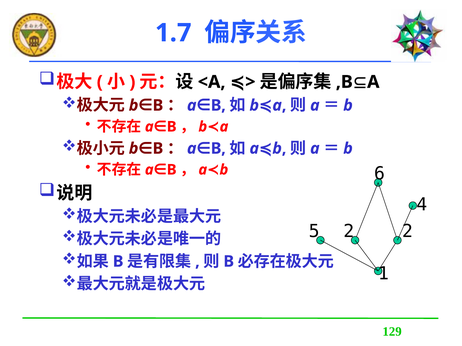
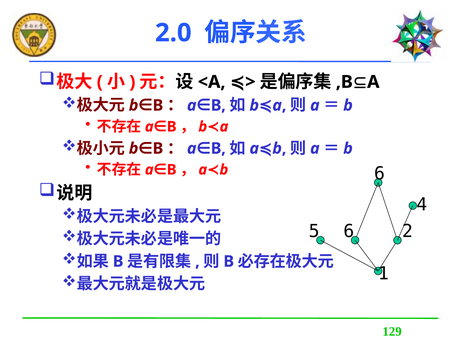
1.7: 1.7 -> 2.0
5 2: 2 -> 6
